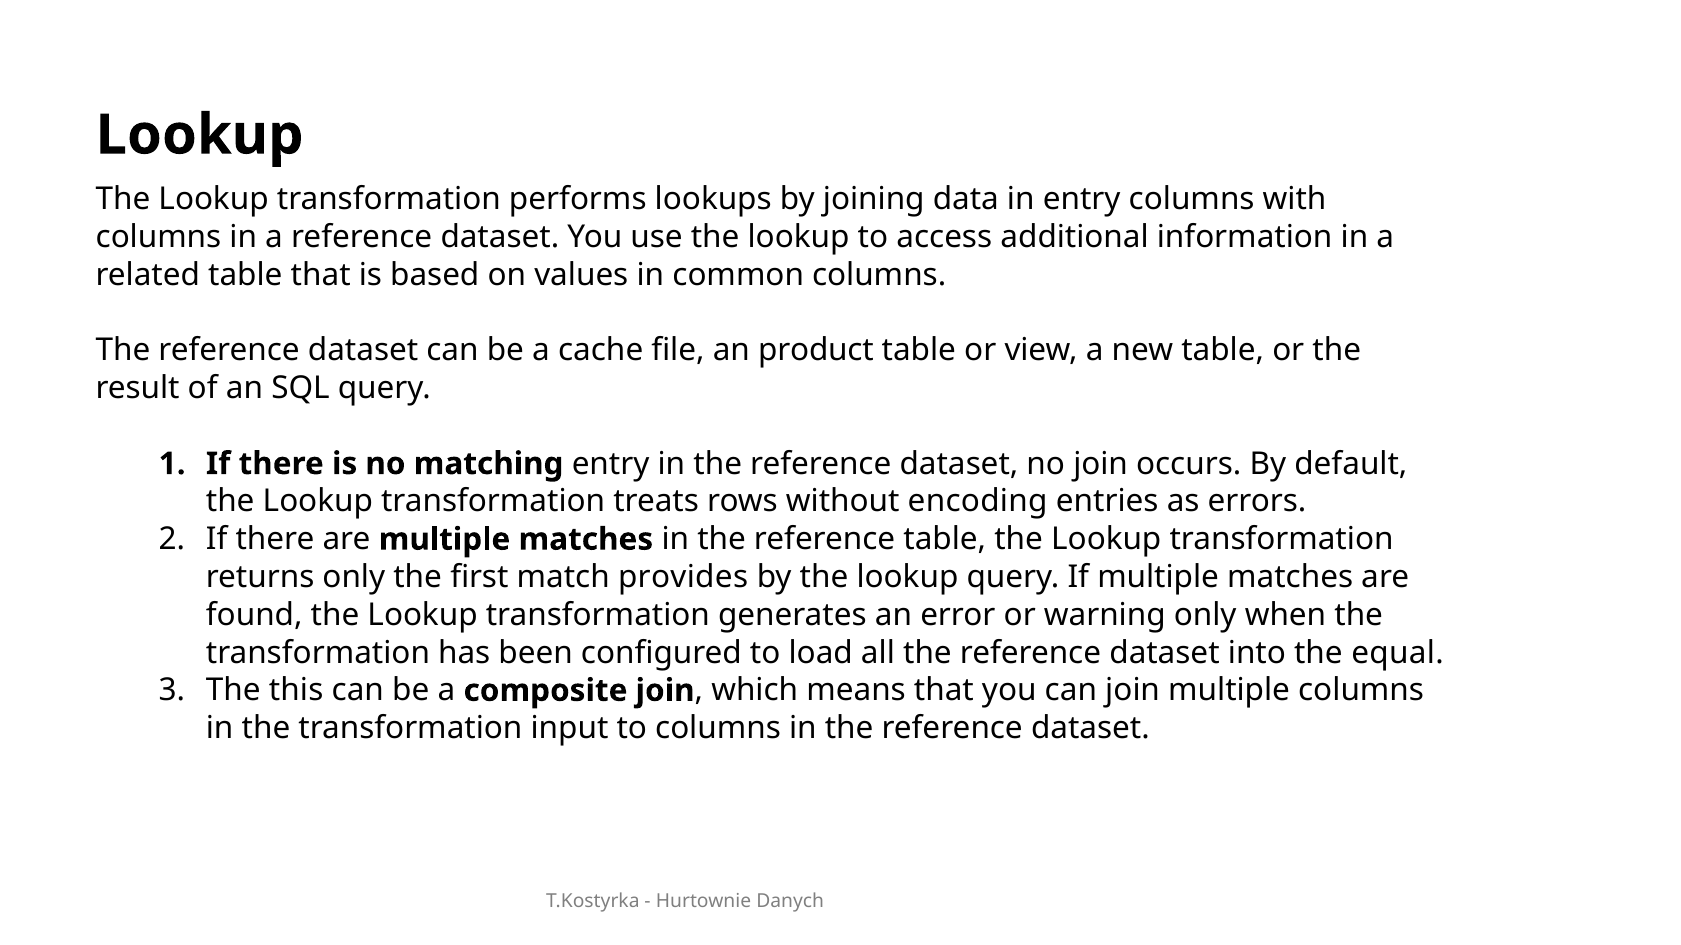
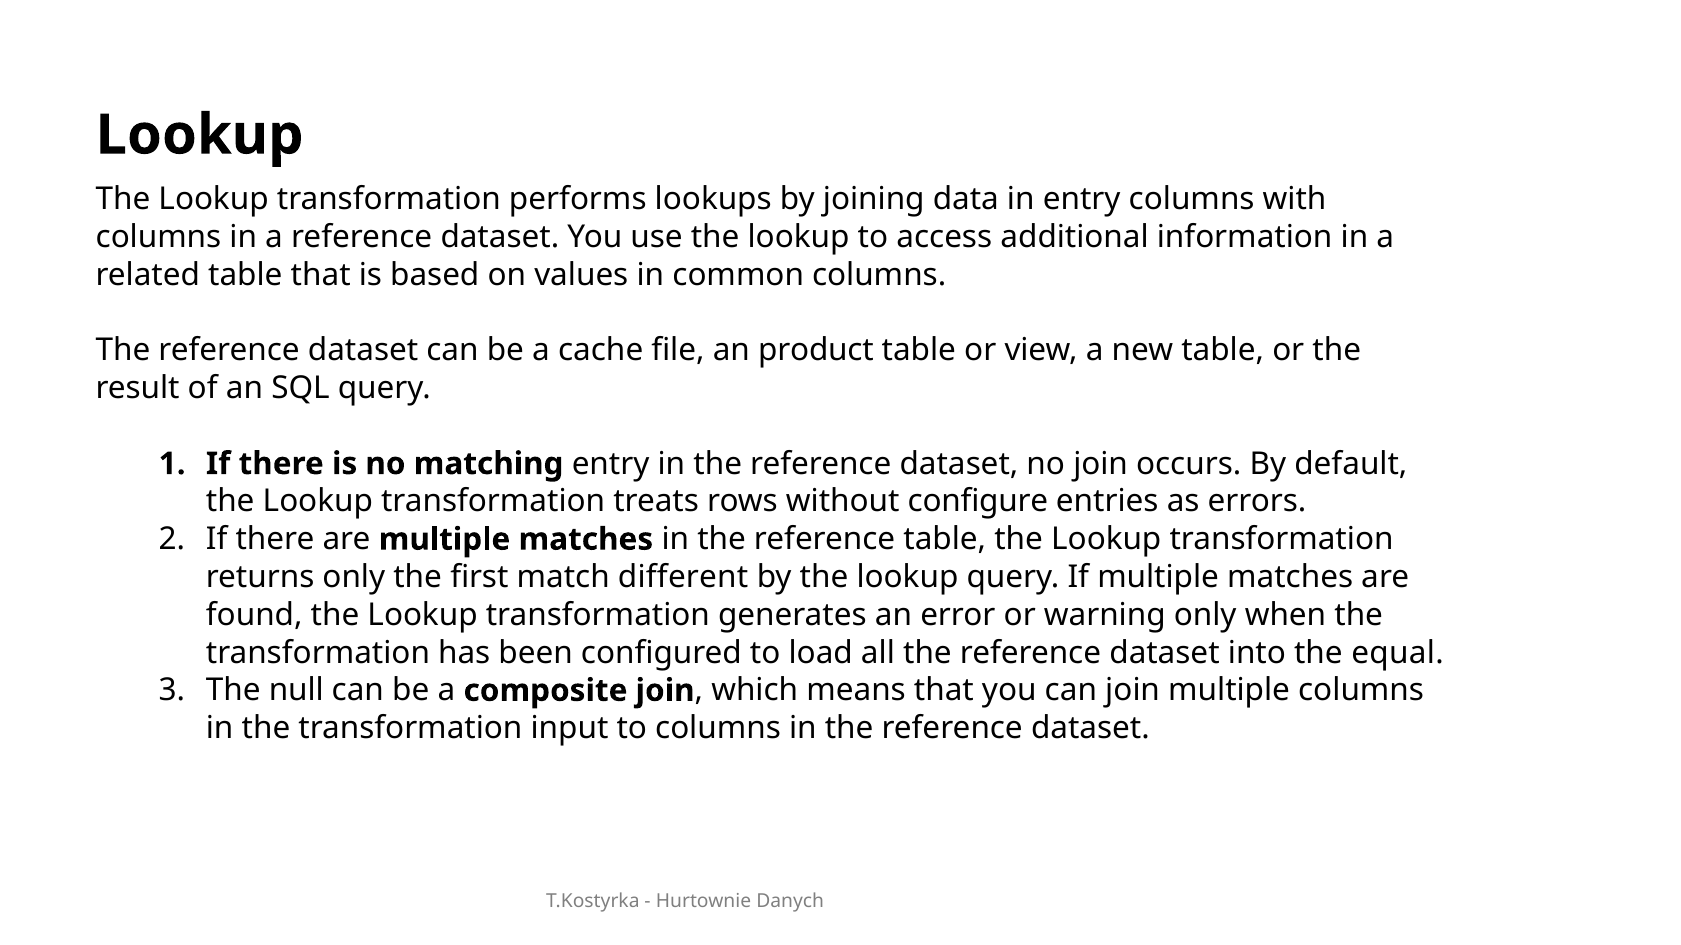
encoding: encoding -> configure
provides: provides -> different
this: this -> null
